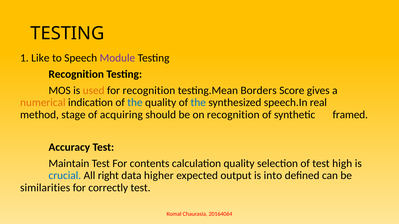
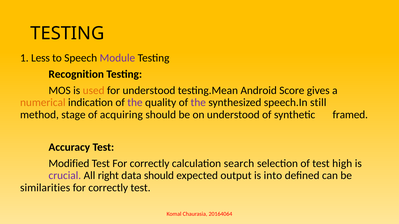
Like: Like -> Less
for recognition: recognition -> understood
Borders: Borders -> Android
the at (135, 103) colour: blue -> purple
the at (198, 103) colour: blue -> purple
real: real -> still
on recognition: recognition -> understood
Maintain: Maintain -> Modified
Test For contents: contents -> correctly
calculation quality: quality -> search
crucial colour: blue -> purple
data higher: higher -> should
